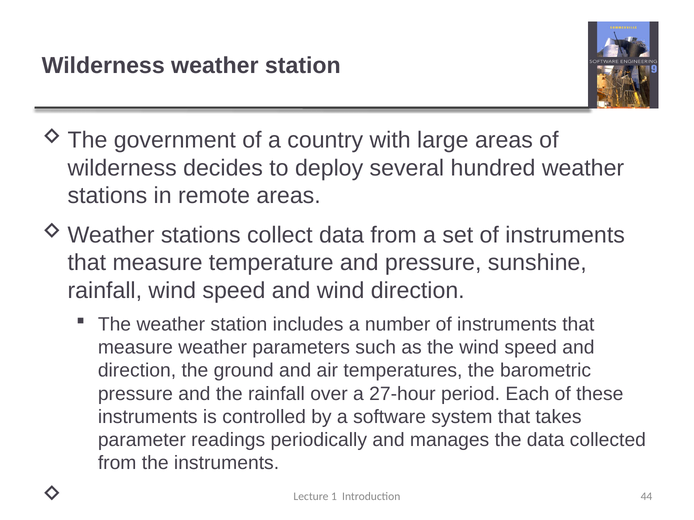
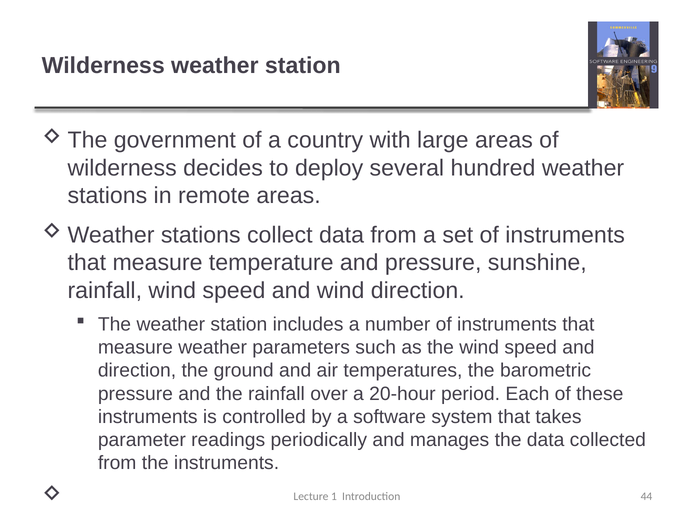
27-hour: 27-hour -> 20-hour
